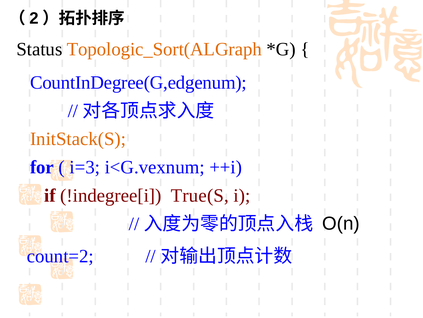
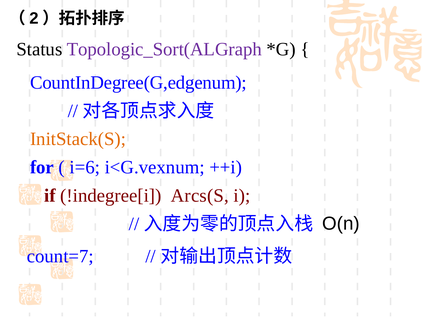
Topologic_Sort(ALGraph colour: orange -> purple
i=3: i=3 -> i=6
True(S: True(S -> Arcs(S
count=2: count=2 -> count=7
